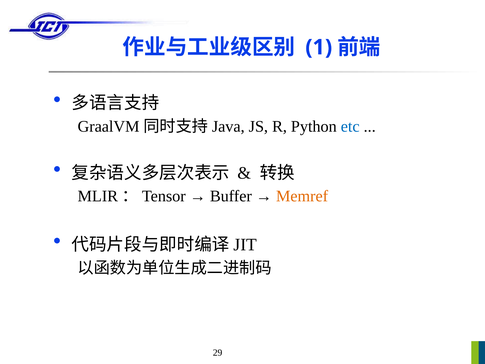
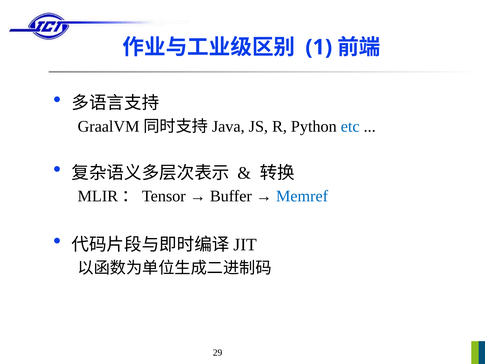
Memref colour: orange -> blue
